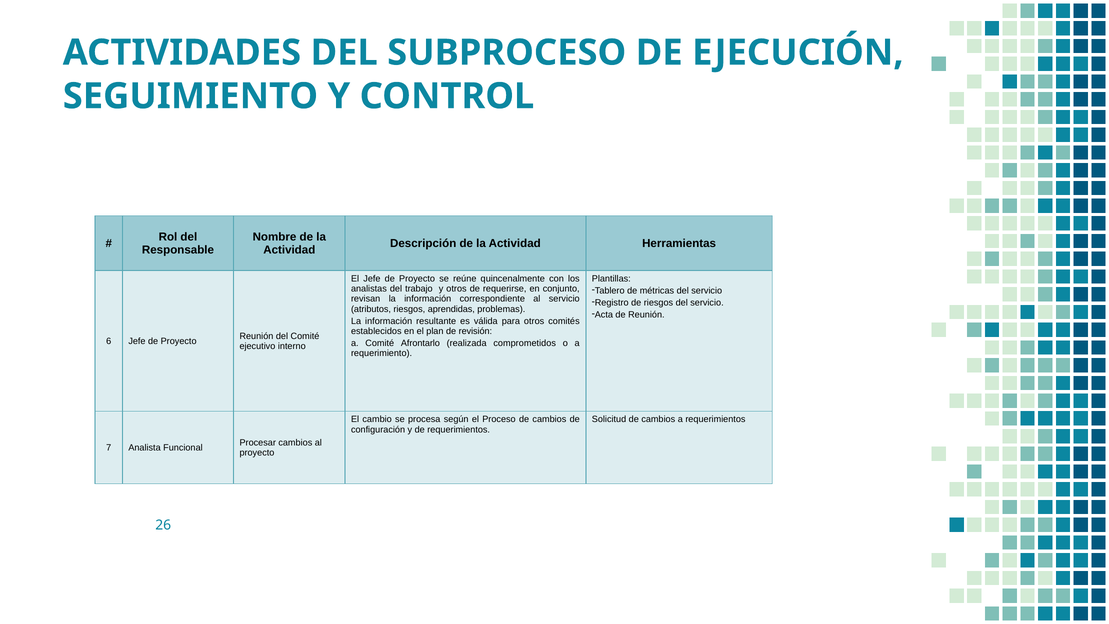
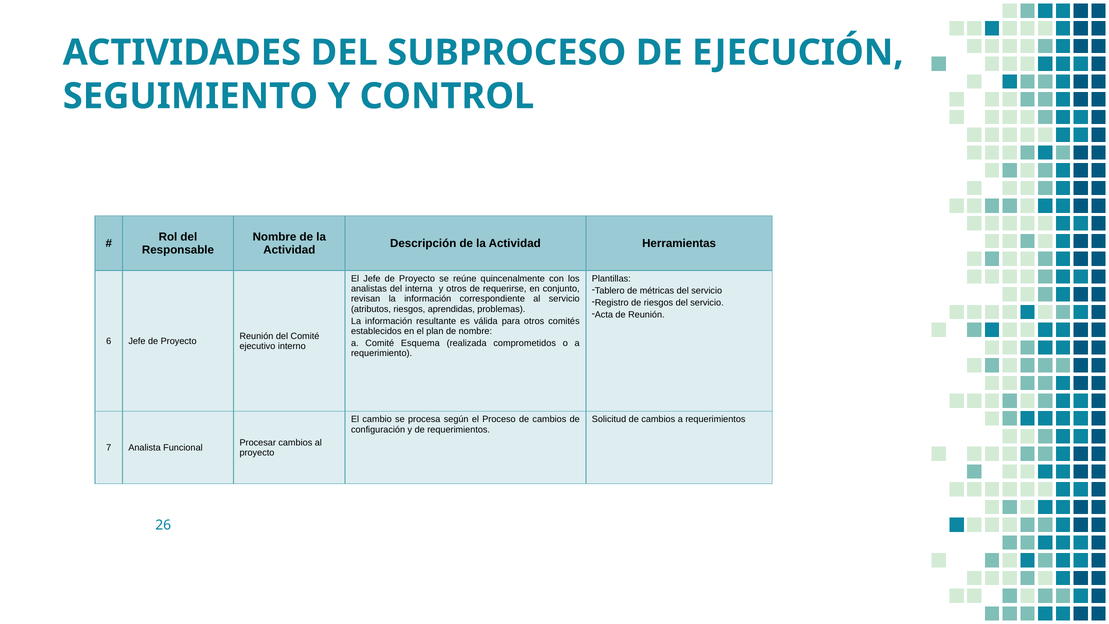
trabajo: trabajo -> interna
de revisión: revisión -> nombre
Afrontarlo: Afrontarlo -> Esquema
